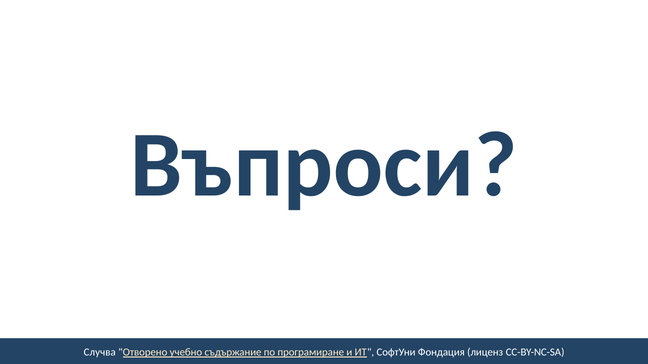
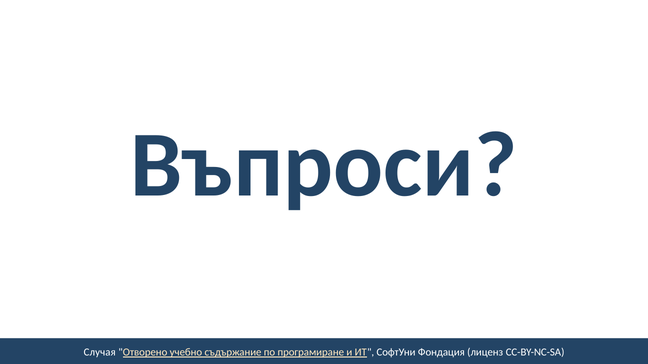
Случва: Случва -> Случая
